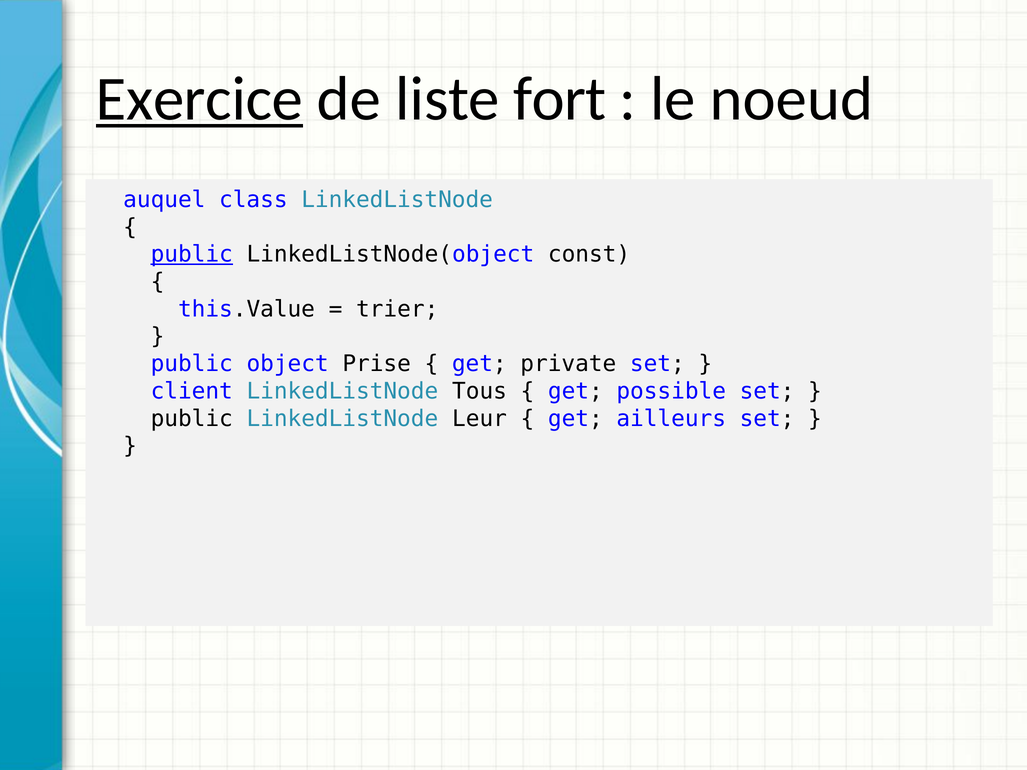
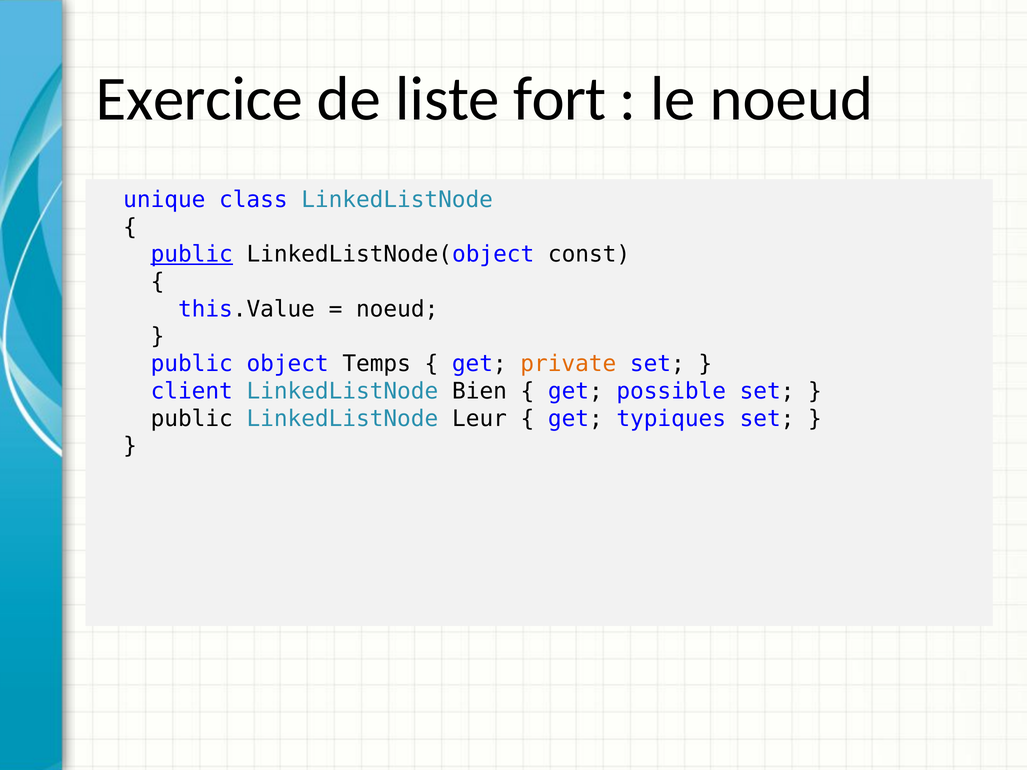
Exercice underline: present -> none
auquel: auquel -> unique
trier at (397, 309): trier -> noeud
Prise: Prise -> Temps
private colour: black -> orange
Tous: Tous -> Bien
ailleurs: ailleurs -> typiques
